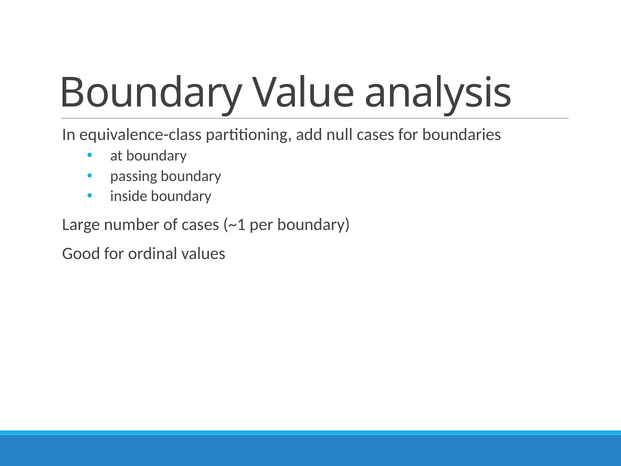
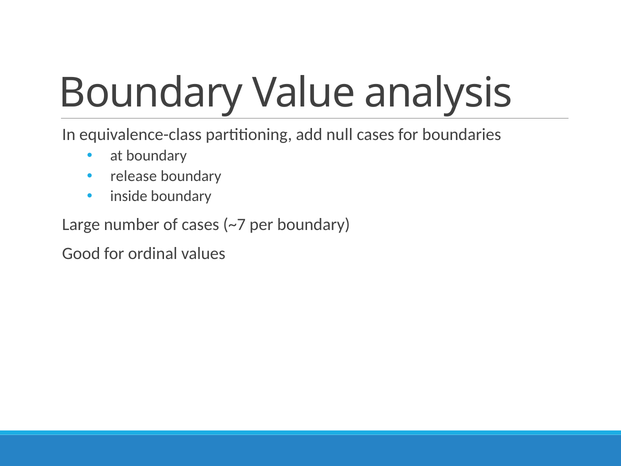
passing: passing -> release
~1: ~1 -> ~7
